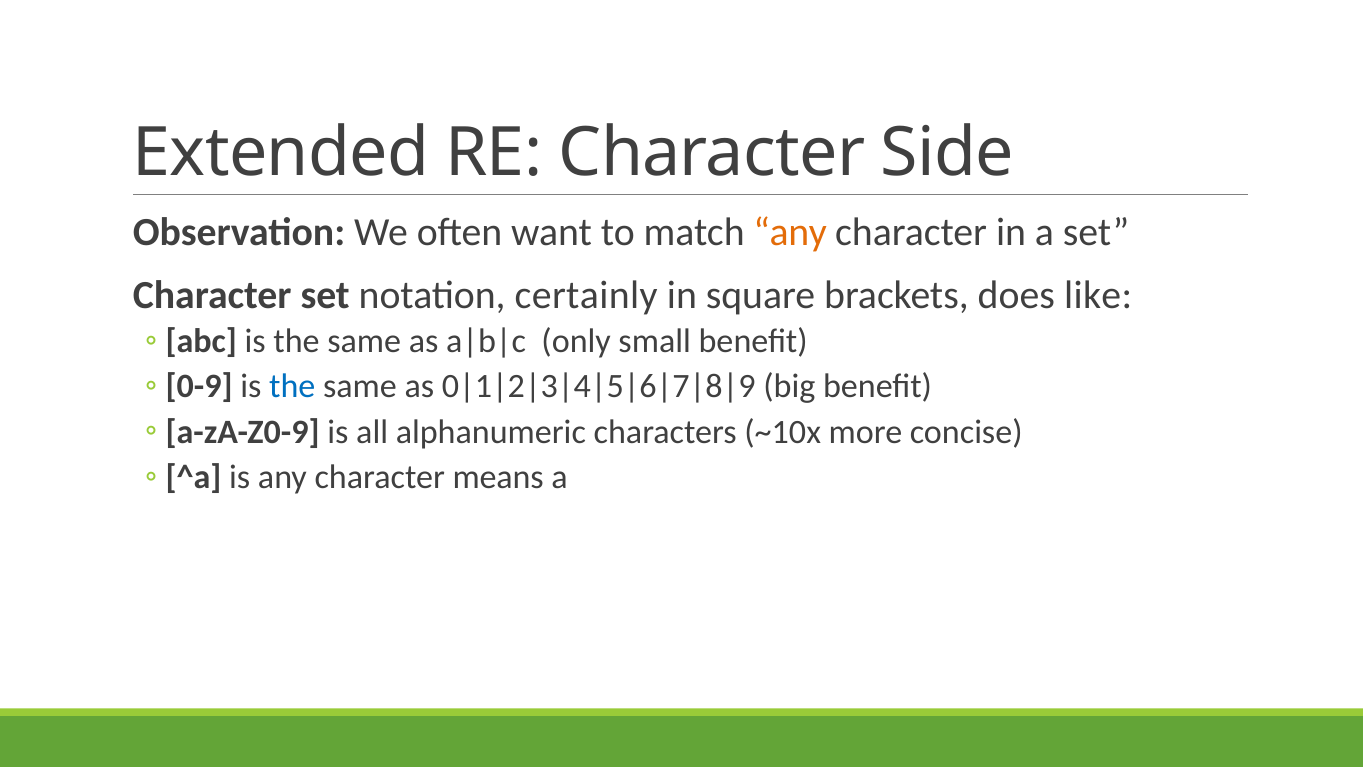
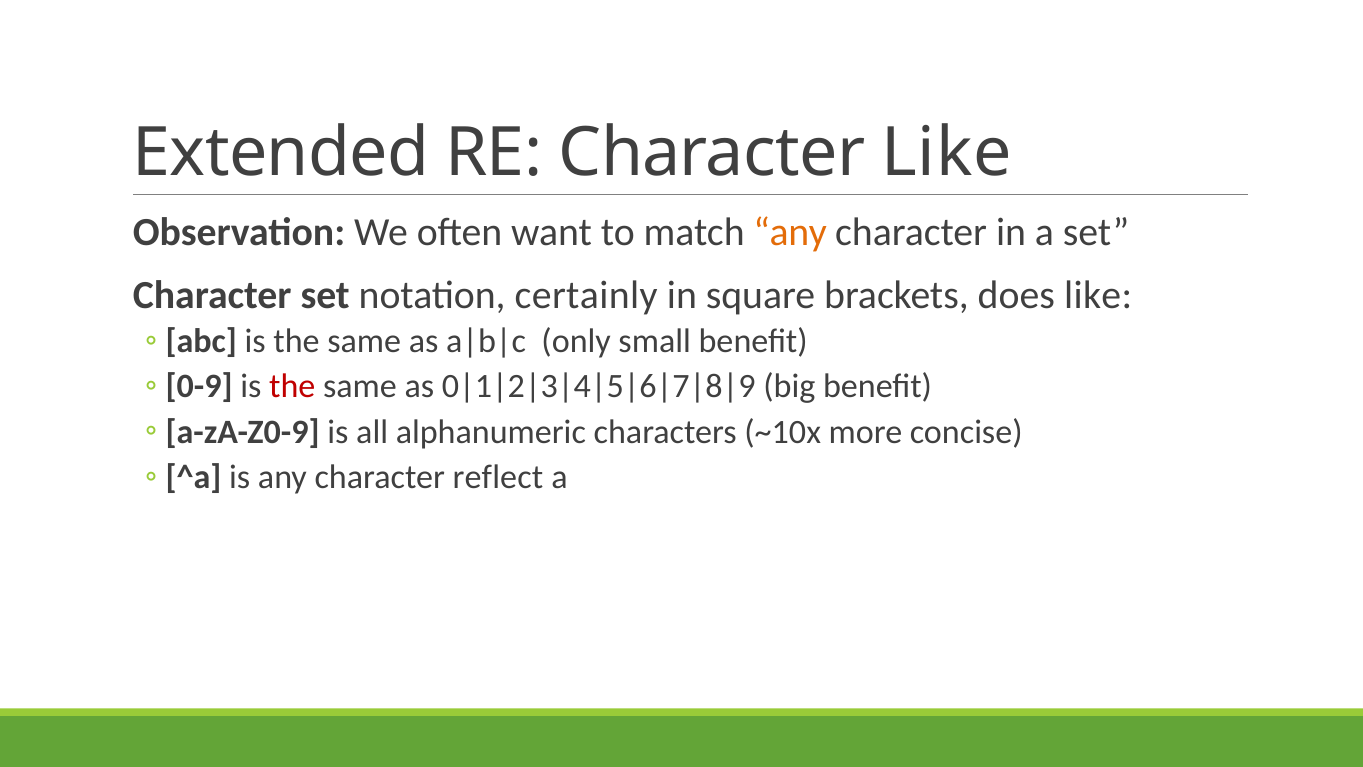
Character Side: Side -> Like
the at (292, 386) colour: blue -> red
means: means -> reflect
